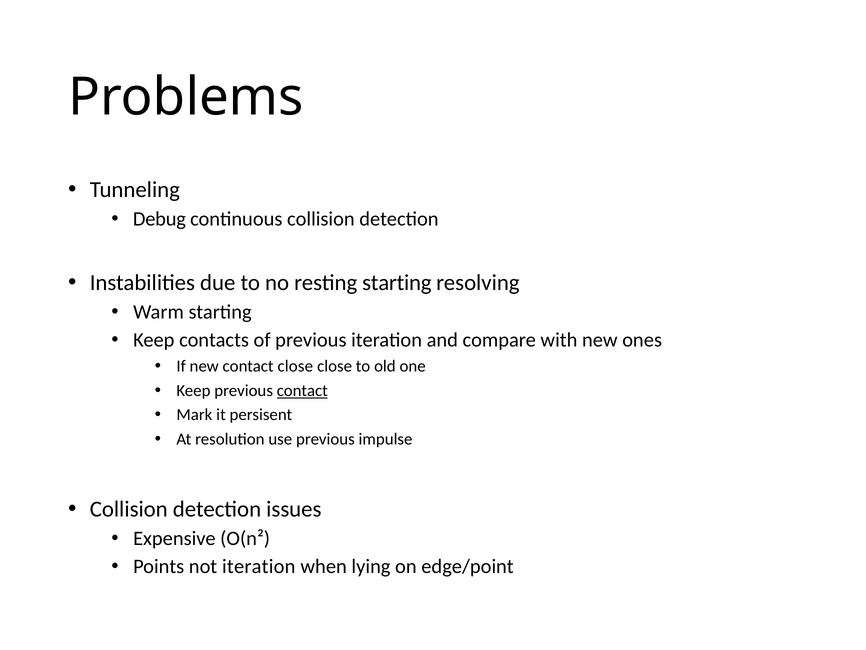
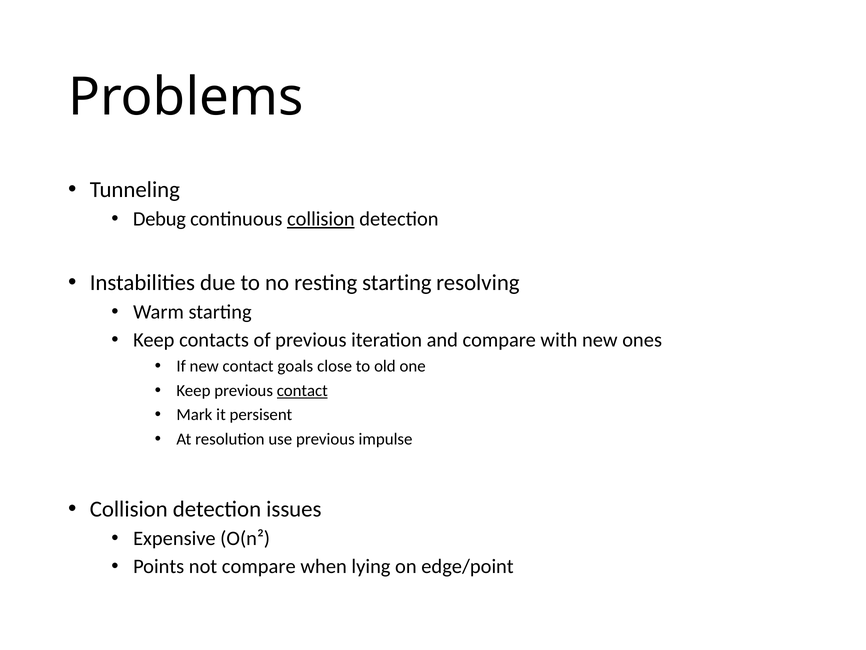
collision at (321, 219) underline: none -> present
contact close: close -> goals
not iteration: iteration -> compare
